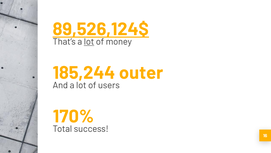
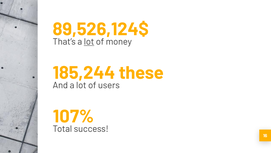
89,526,124$ underline: present -> none
outer: outer -> these
170%: 170% -> 107%
